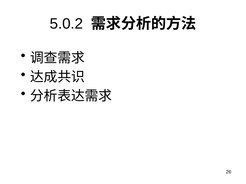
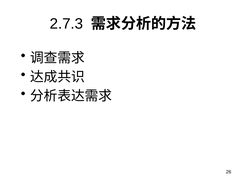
5.0.2: 5.0.2 -> 2.7.3
